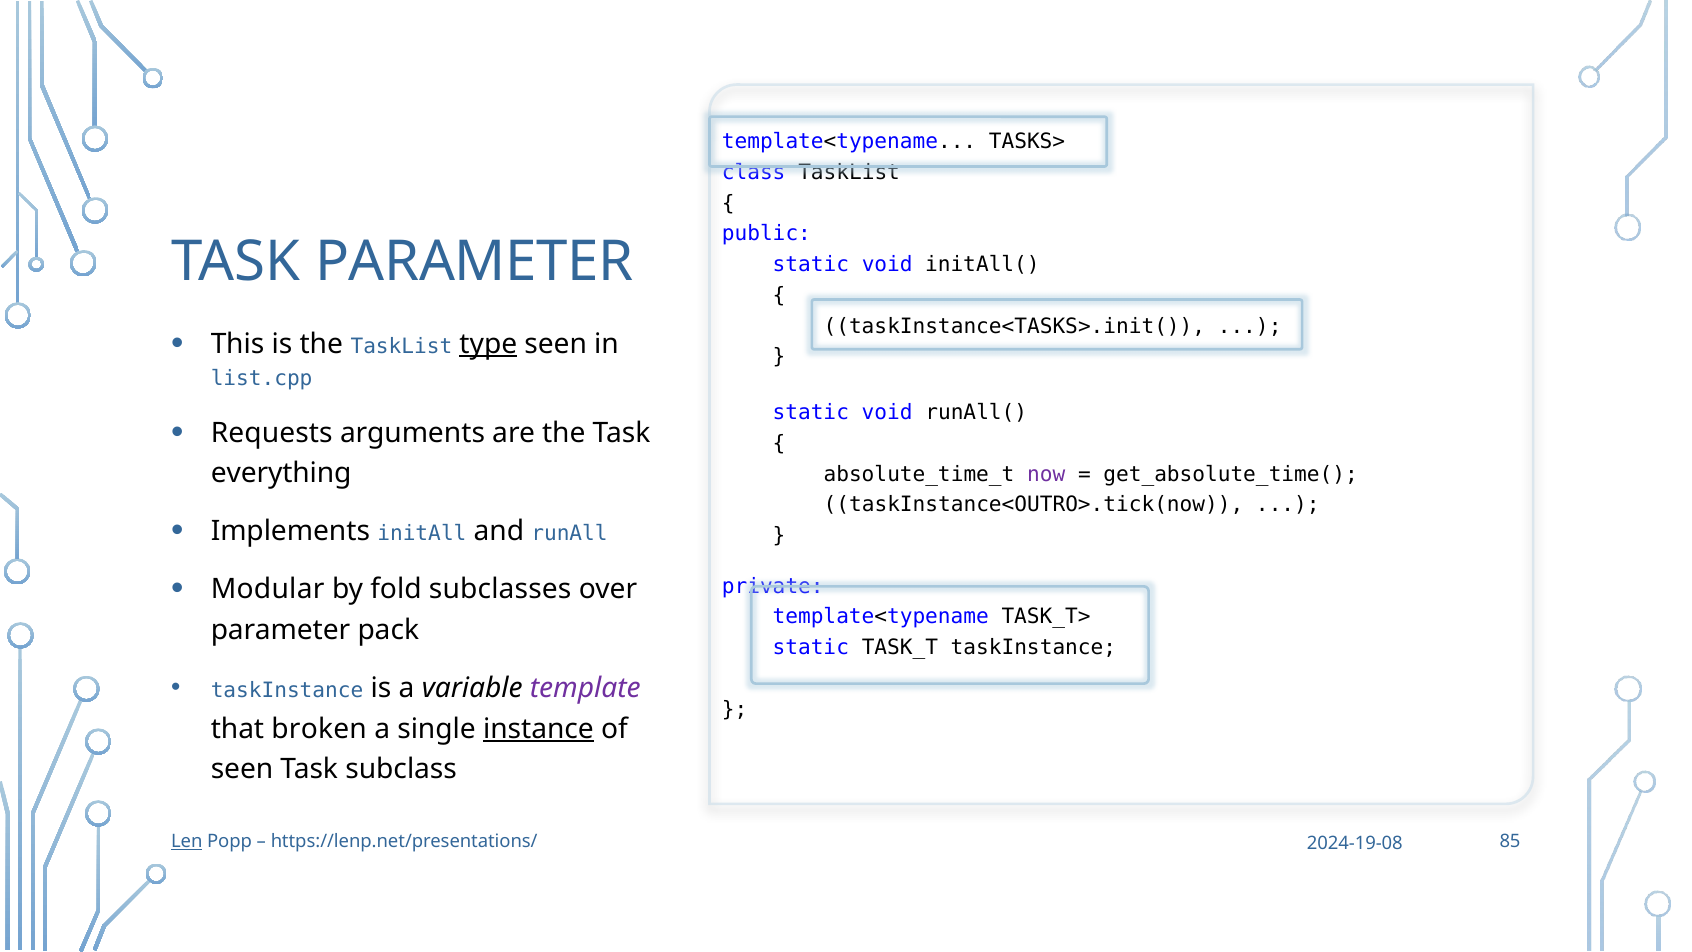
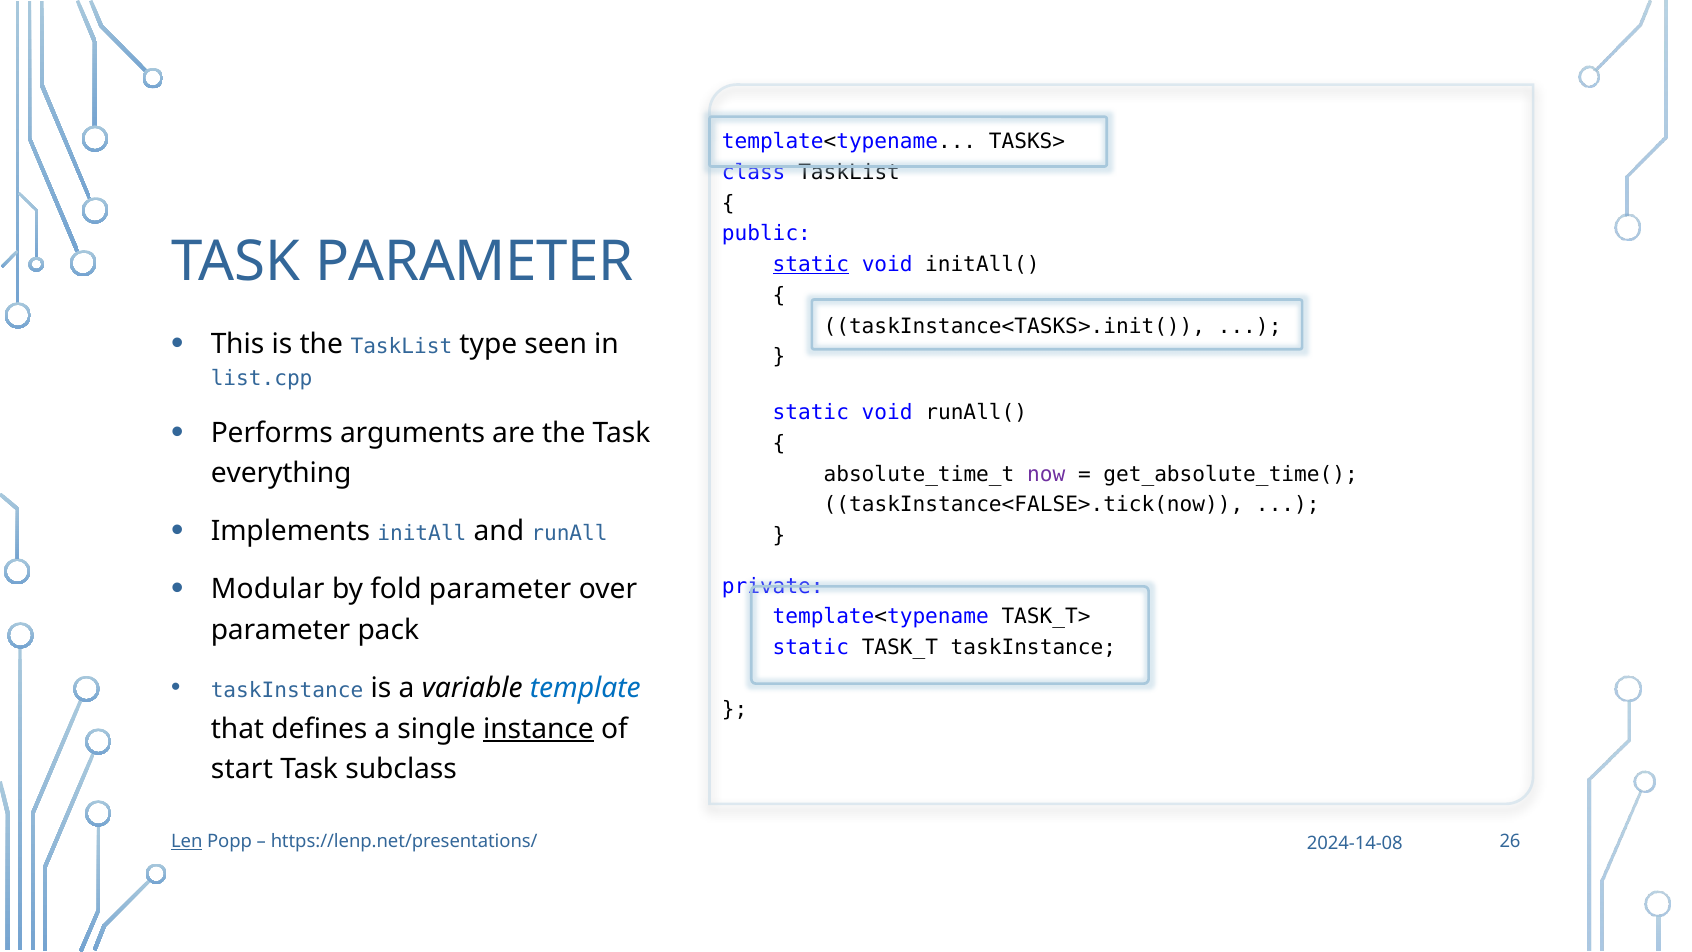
static at (811, 265) underline: none -> present
type underline: present -> none
Requests: Requests -> Performs
taskInstance<OUTRO>.tick(now: taskInstance<OUTRO>.tick(now -> taskInstance<FALSE>.tick(now
fold subclasses: subclasses -> parameter
template colour: purple -> blue
broken: broken -> defines
seen at (242, 769): seen -> start
85: 85 -> 26
2024-19-08: 2024-19-08 -> 2024-14-08
